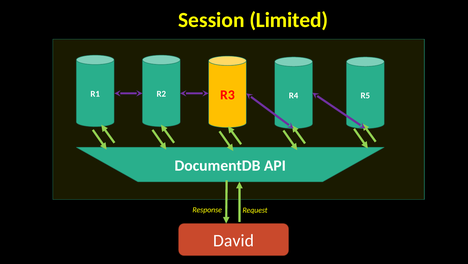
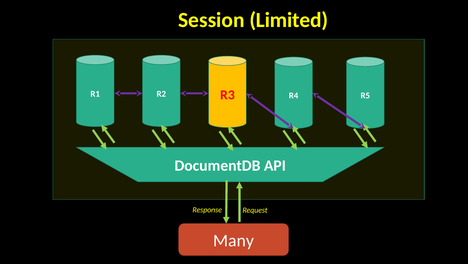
David: David -> Many
